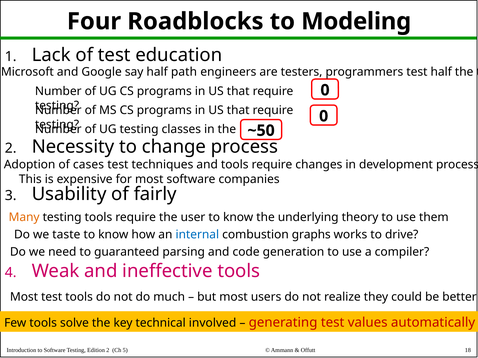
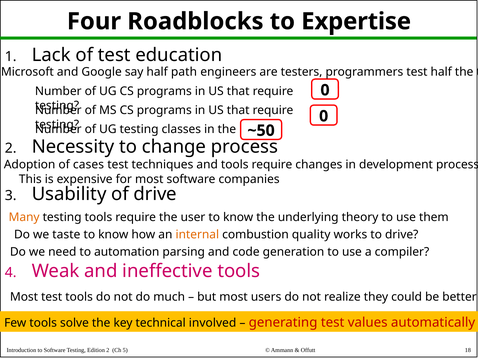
Modeling: Modeling -> Expertise
of fairly: fairly -> drive
internal colour: blue -> orange
graphs: graphs -> quality
guaranteed: guaranteed -> automation
